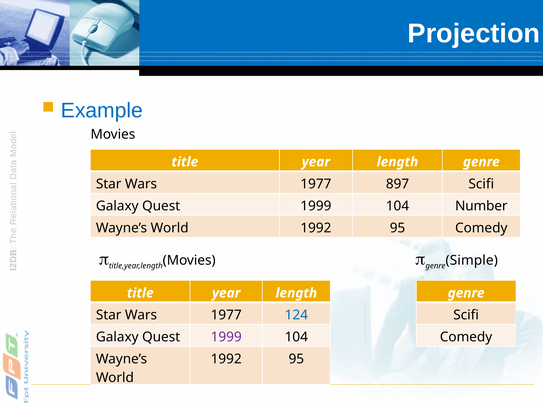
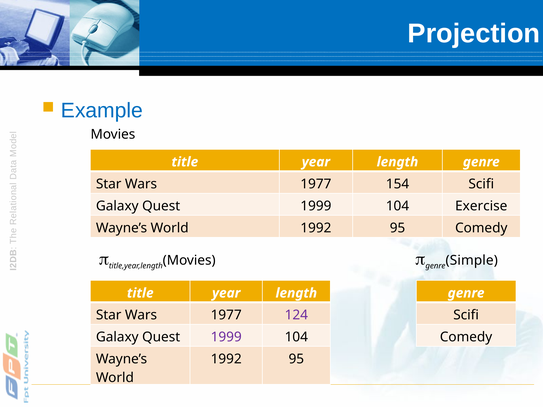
897: 897 -> 154
Number: Number -> Exercise
124 colour: blue -> purple
